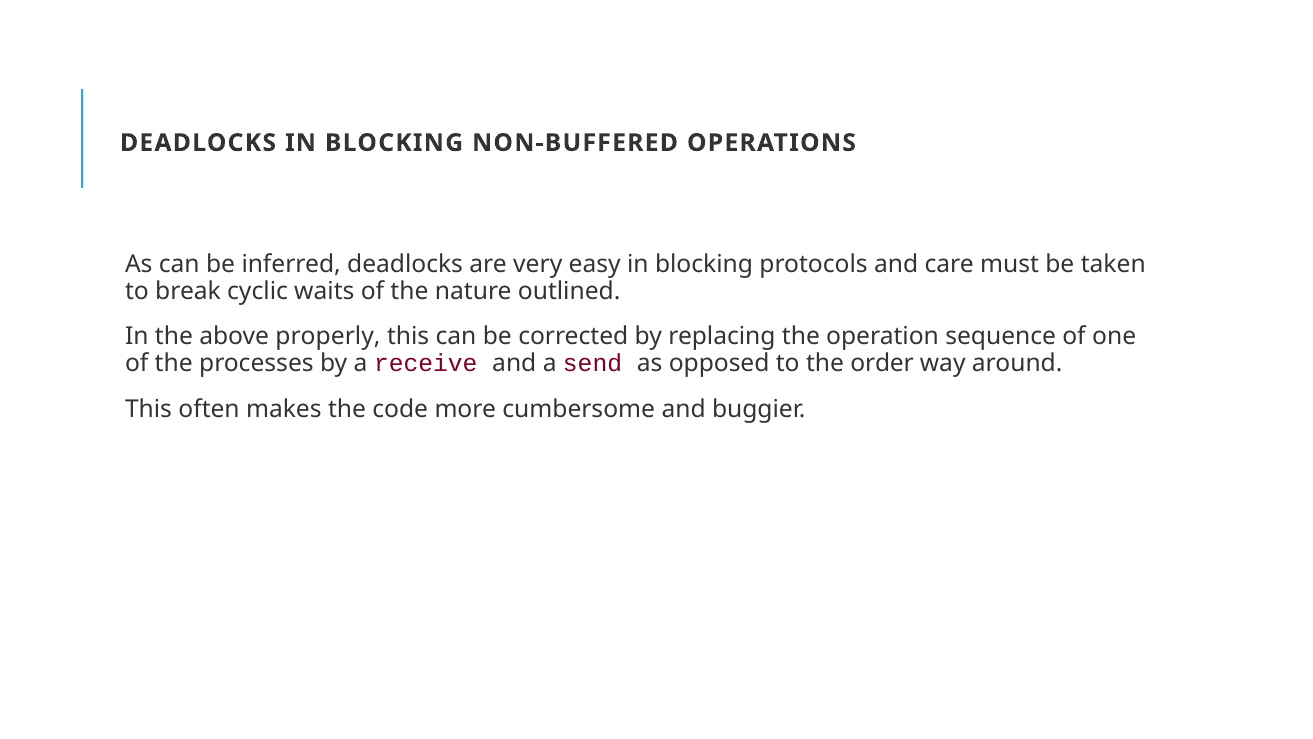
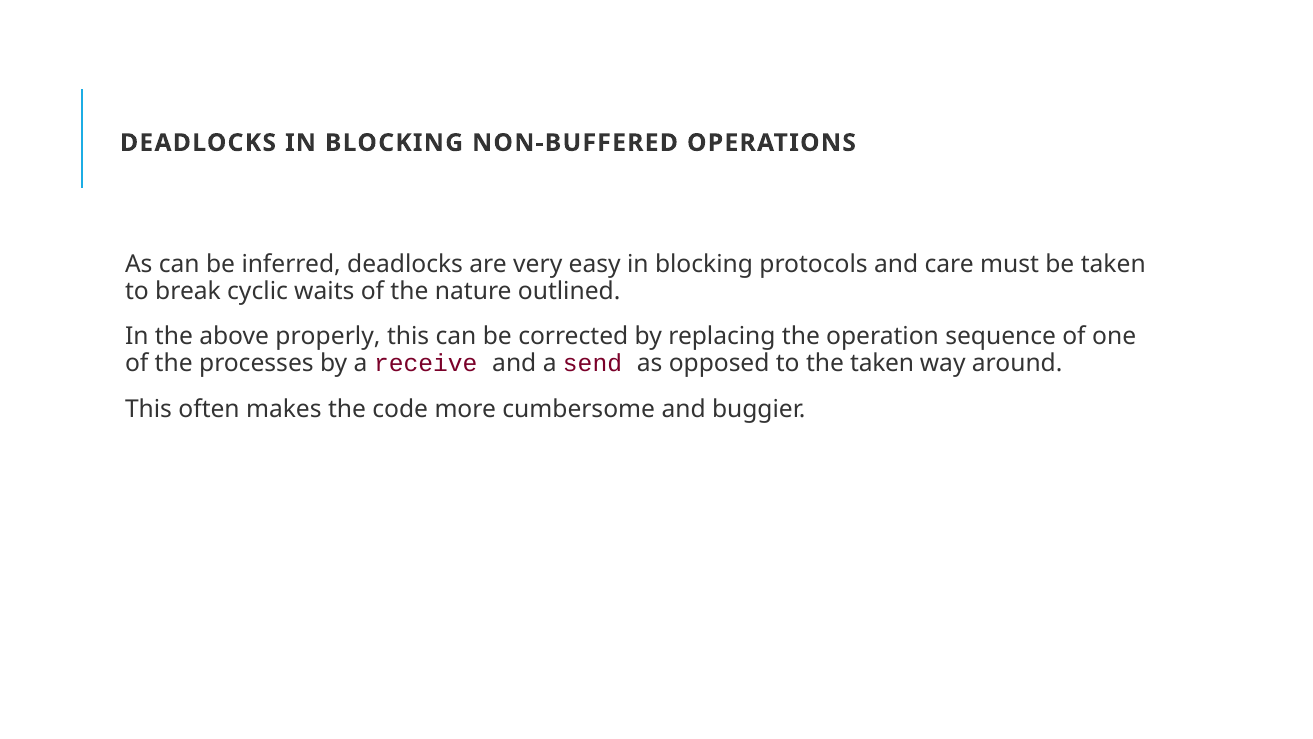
the order: order -> taken
